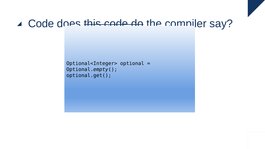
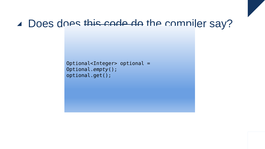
Code at (41, 24): Code -> Does
